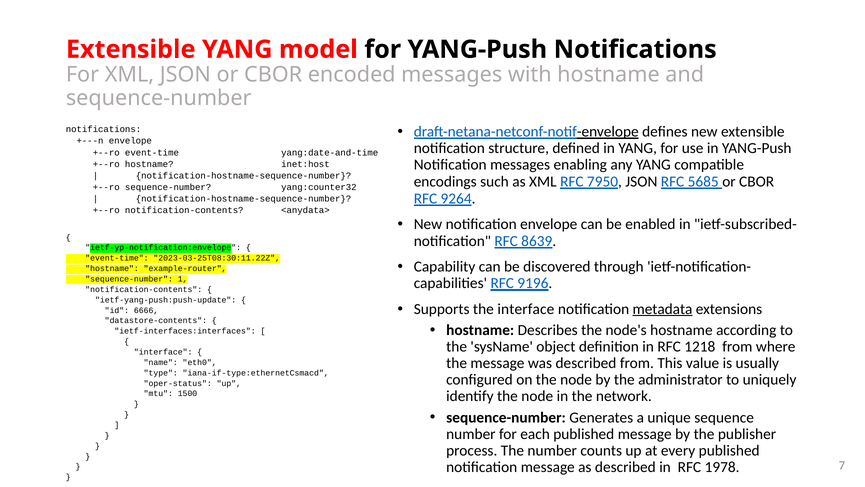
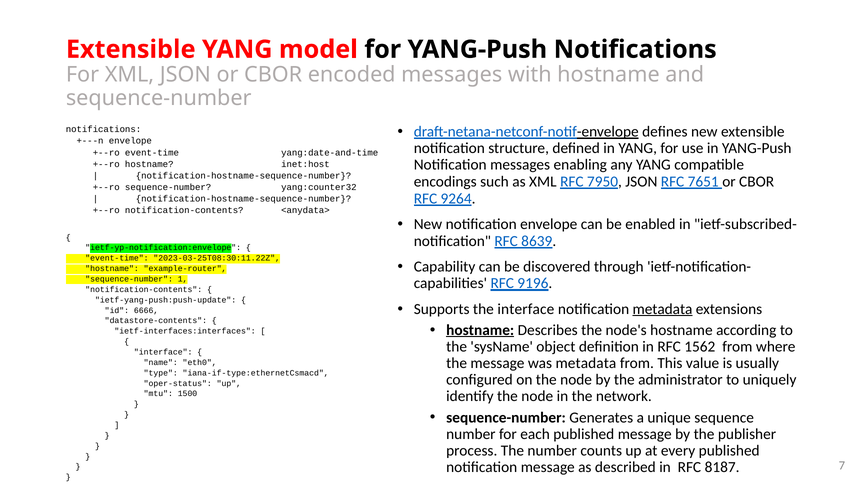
5685: 5685 -> 7651
hostname at (480, 330) underline: none -> present
1218: 1218 -> 1562
was described: described -> metadata
1978: 1978 -> 8187
